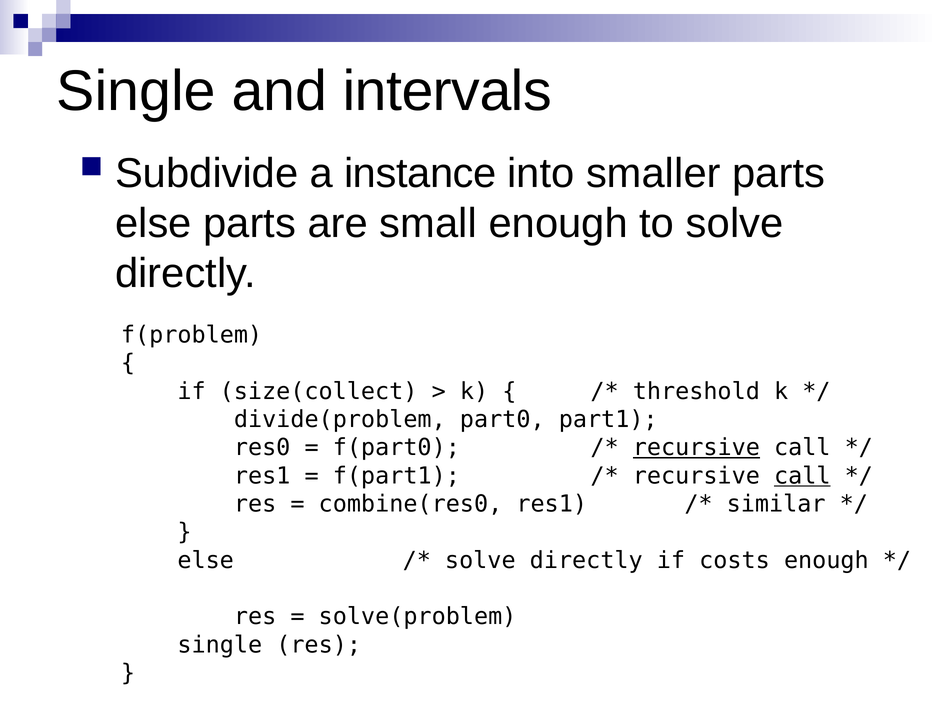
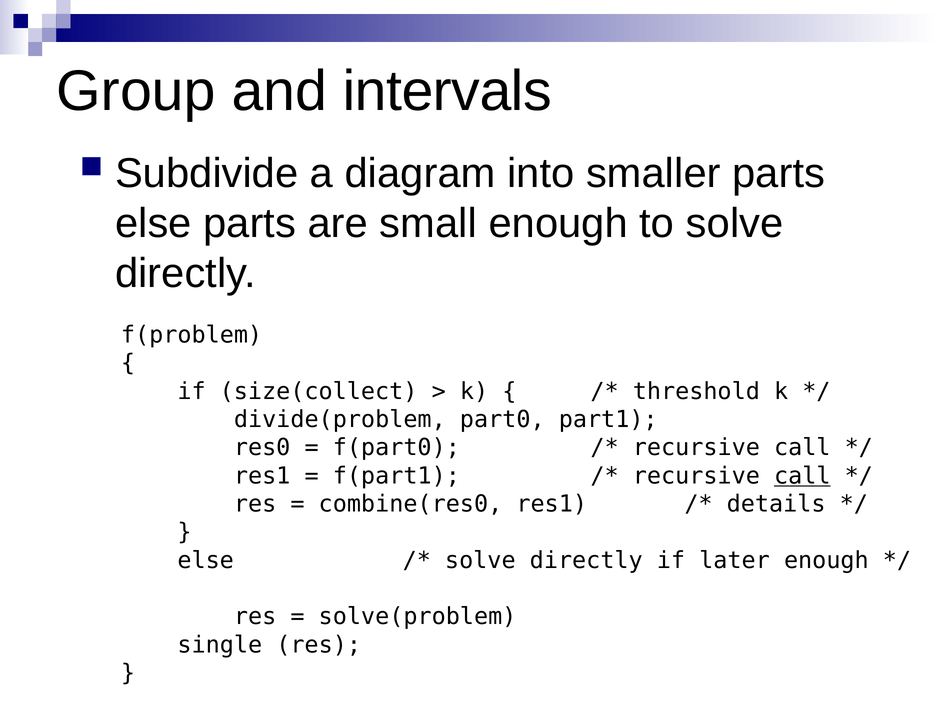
Single at (136, 92): Single -> Group
instance: instance -> diagram
recursive at (696, 448) underline: present -> none
similar: similar -> details
costs: costs -> later
